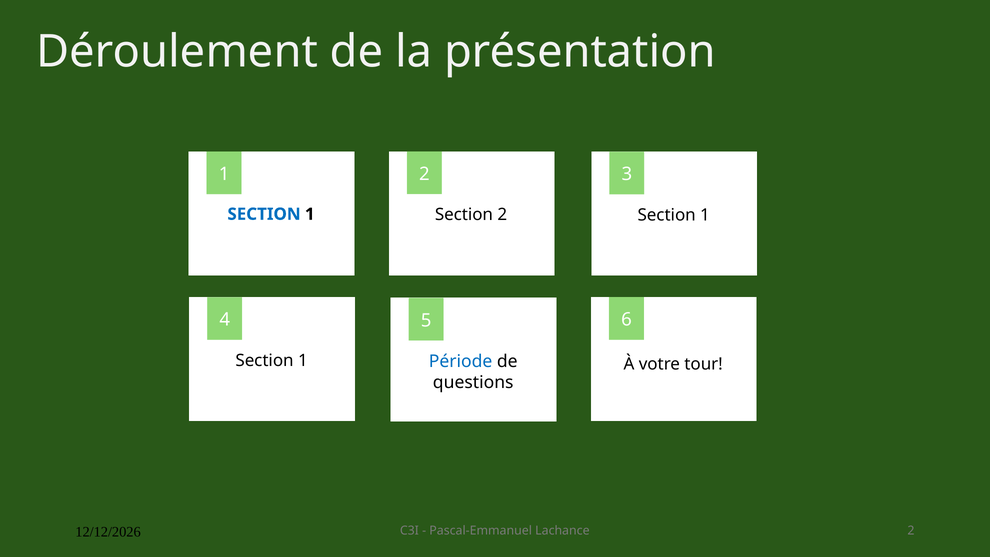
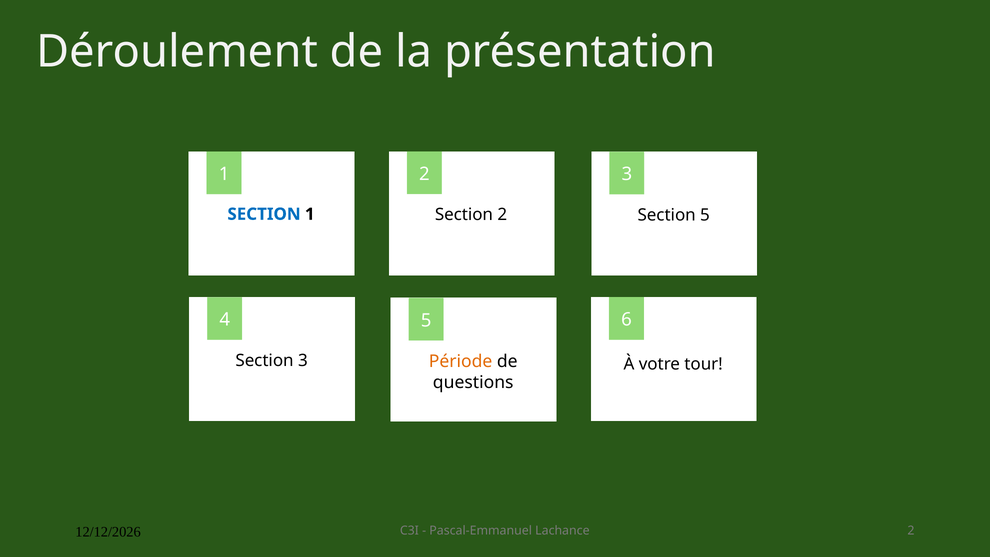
1 at (705, 215): 1 -> 5
1 at (303, 361): 1 -> 3
Période colour: blue -> orange
